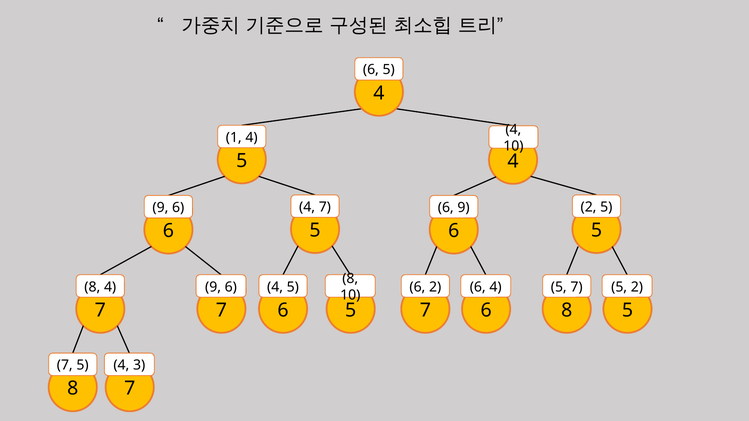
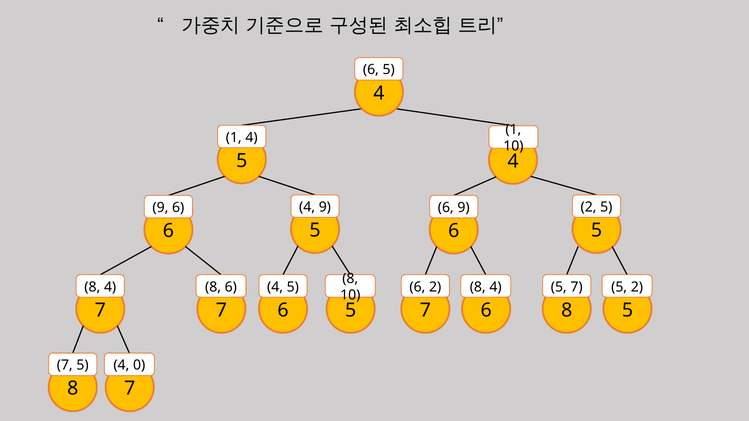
4 at (513, 130): 4 -> 1
7 at (325, 207): 7 -> 9
9 at (213, 287): 9 -> 8
6 at (478, 287): 6 -> 8
3: 3 -> 0
